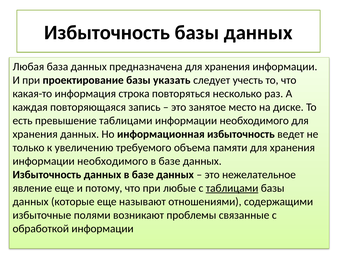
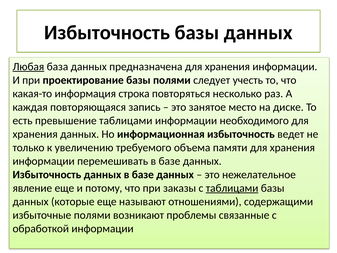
Любая underline: none -> present
базы указать: указать -> полями
необходимого at (113, 161): необходимого -> перемешивать
любые: любые -> заказы
